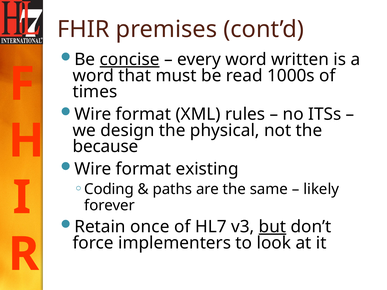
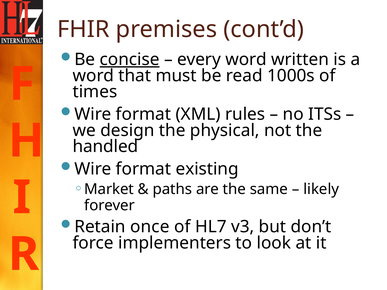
because: because -> handled
Coding: Coding -> Market
but underline: present -> none
